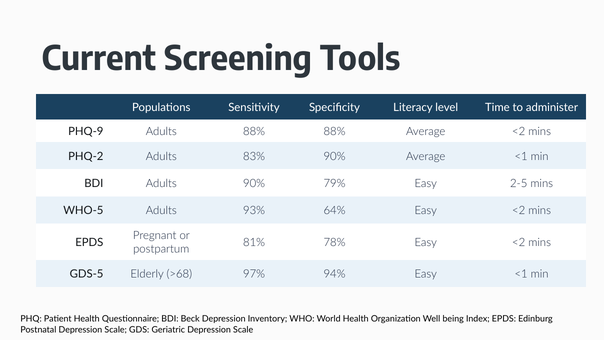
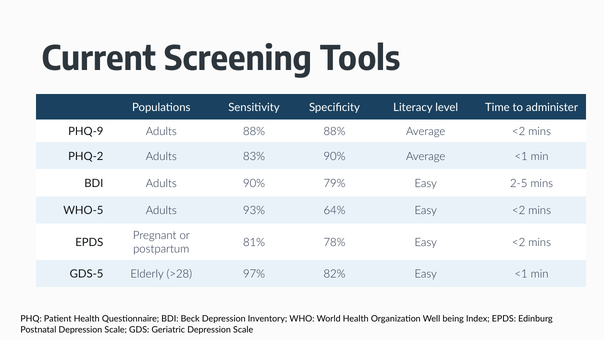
>68: >68 -> >28
94%: 94% -> 82%
